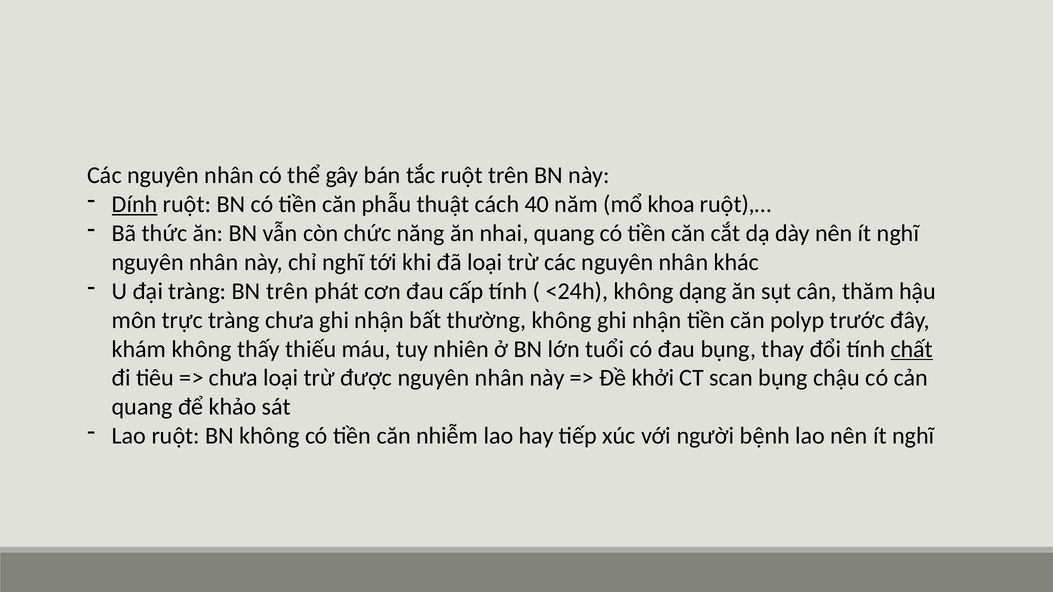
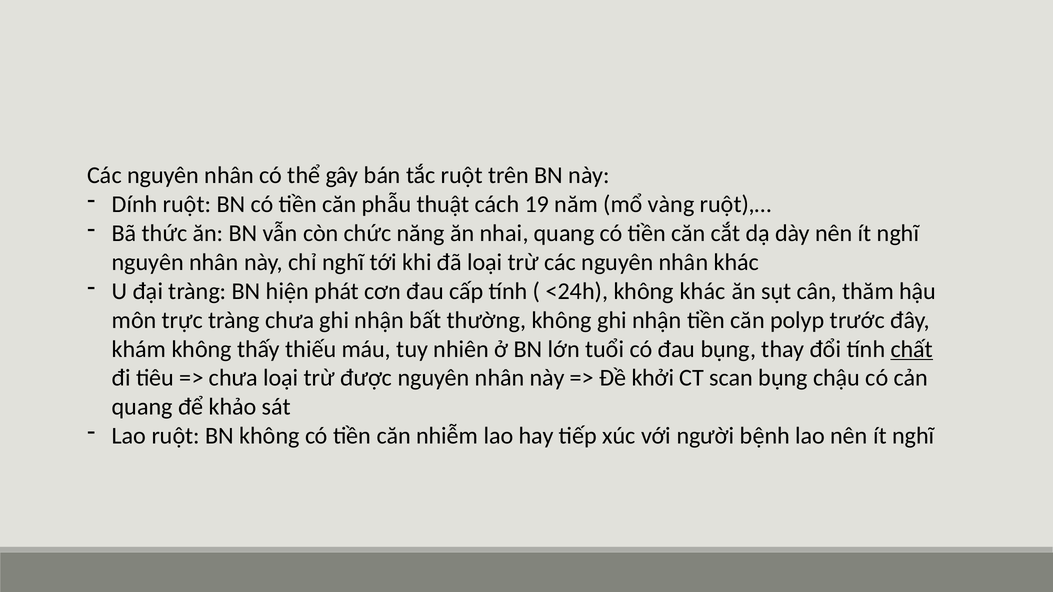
Dính underline: present -> none
40: 40 -> 19
khoa: khoa -> vàng
BN trên: trên -> hiện
không dạng: dạng -> khác
